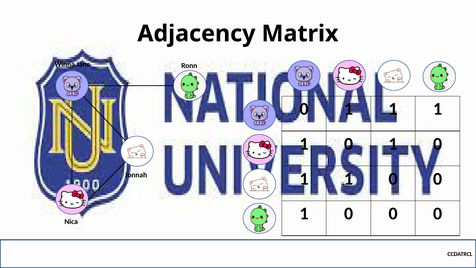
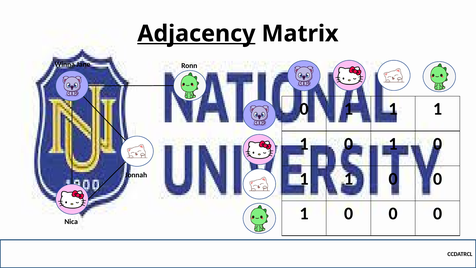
Adjacency underline: none -> present
